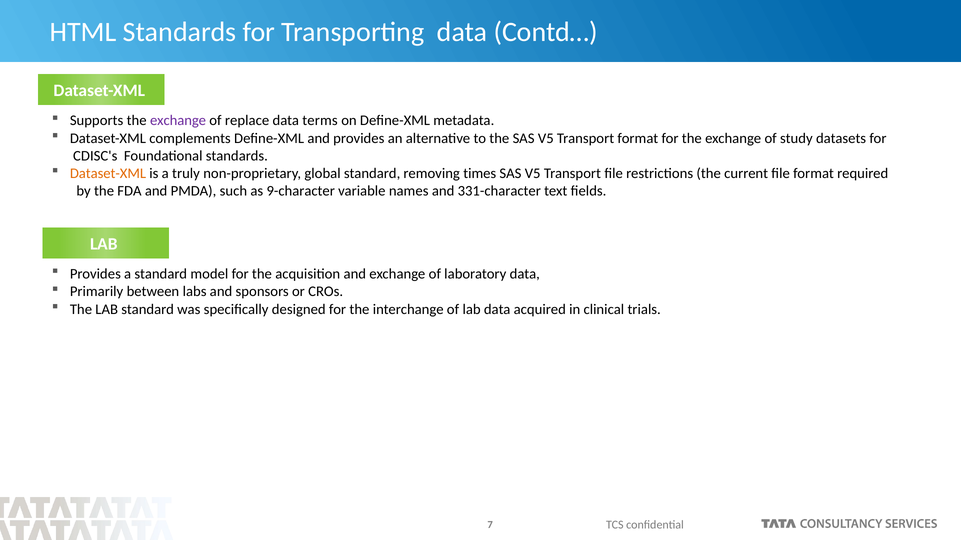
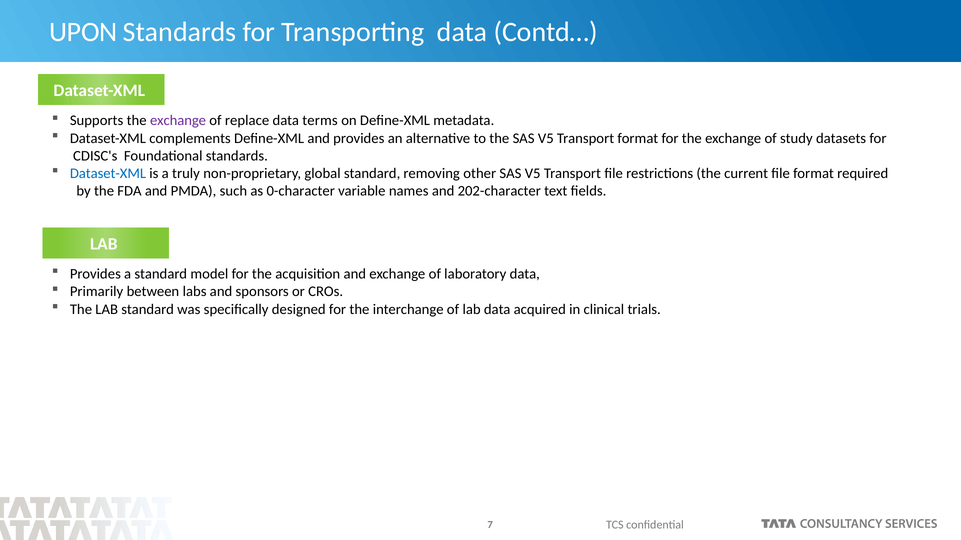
HTML: HTML -> UPON
Dataset-XML at (108, 174) colour: orange -> blue
times: times -> other
9-character: 9-character -> 0-character
331-character: 331-character -> 202-character
